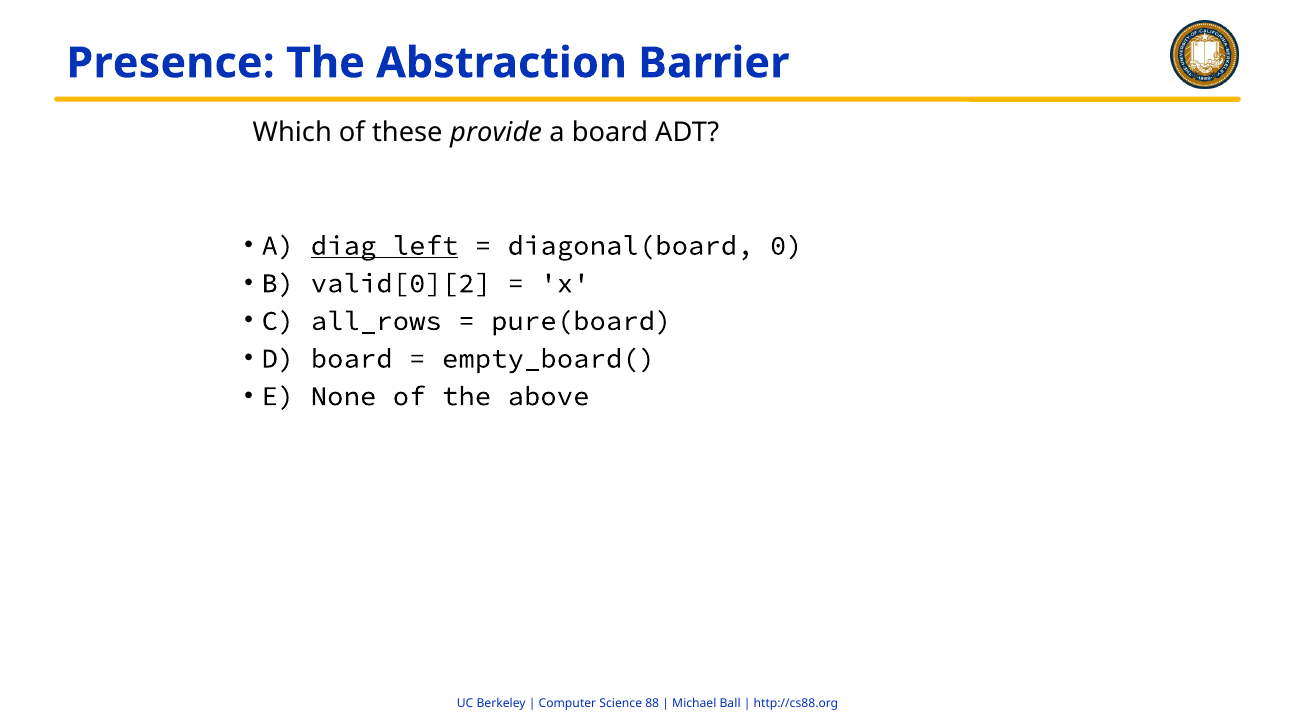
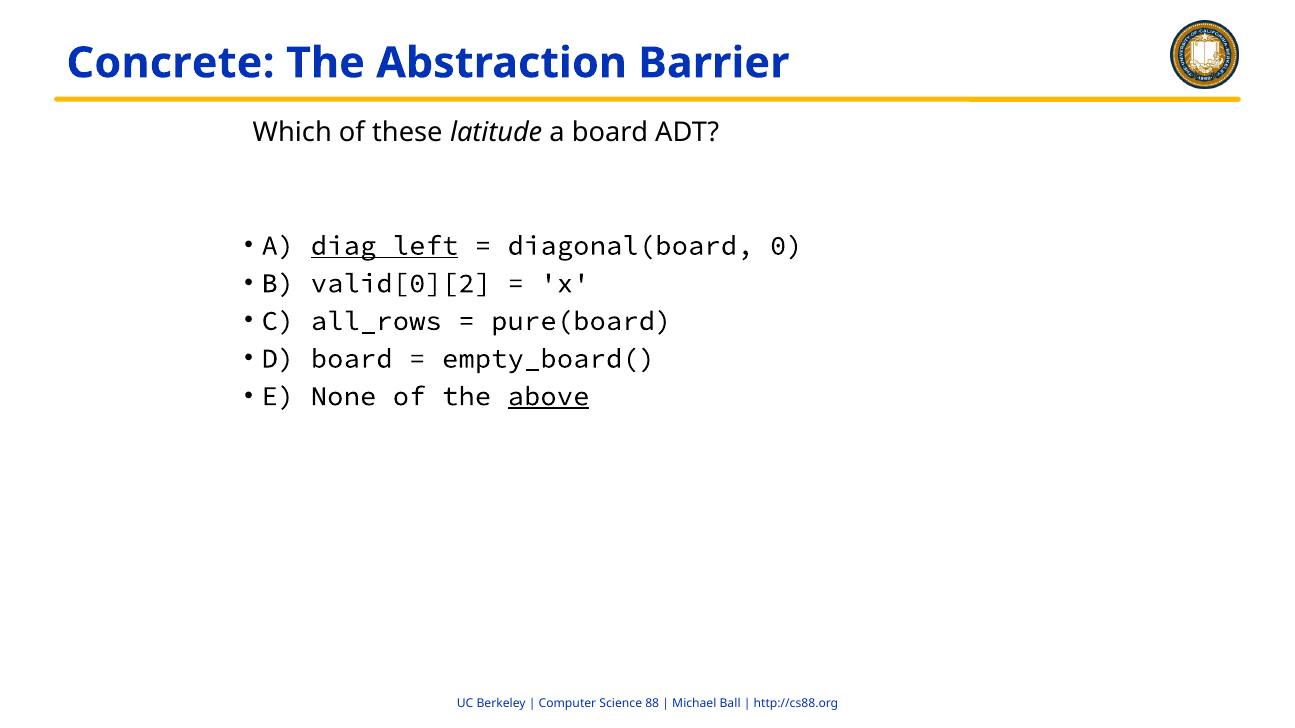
Presence: Presence -> Concrete
provide: provide -> latitude
above underline: none -> present
